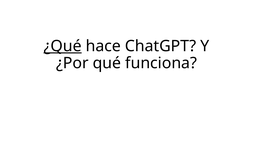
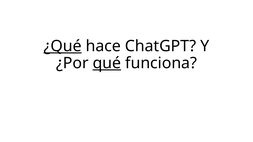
qué underline: none -> present
